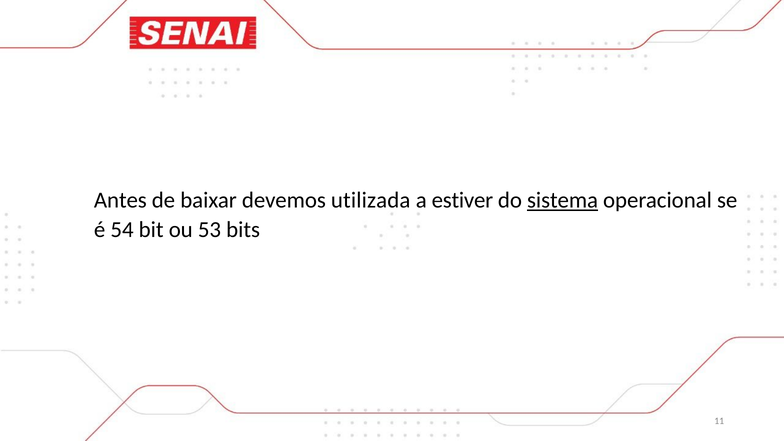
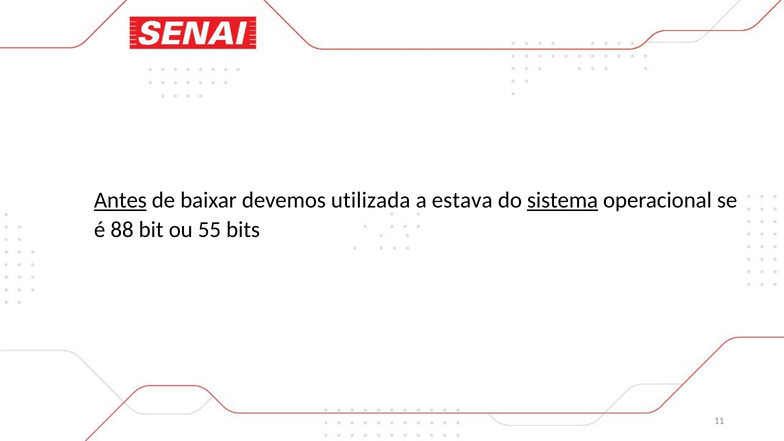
Antes underline: none -> present
estiver: estiver -> estava
54: 54 -> 88
53: 53 -> 55
